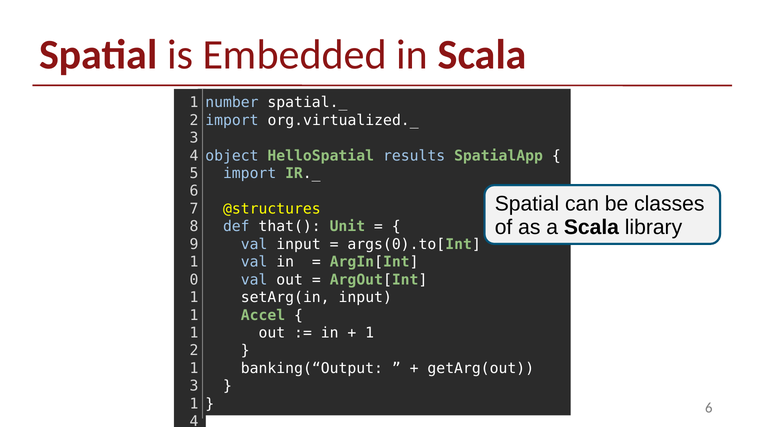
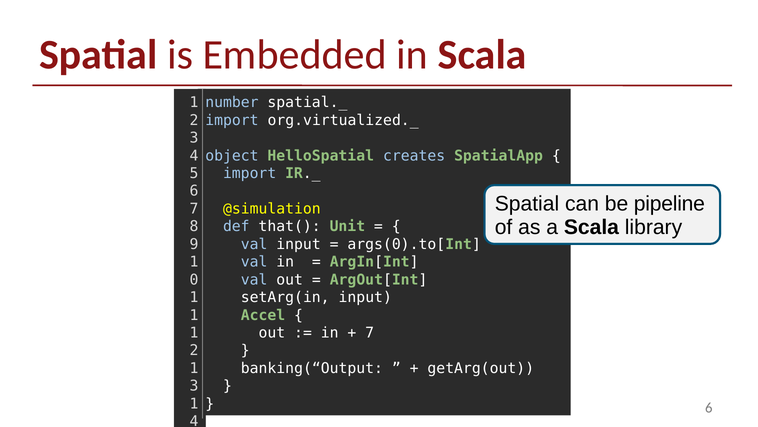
results: results -> creates
classes: classes -> pipeline
@structures: @structures -> @simulation
1 at (370, 332): 1 -> 7
